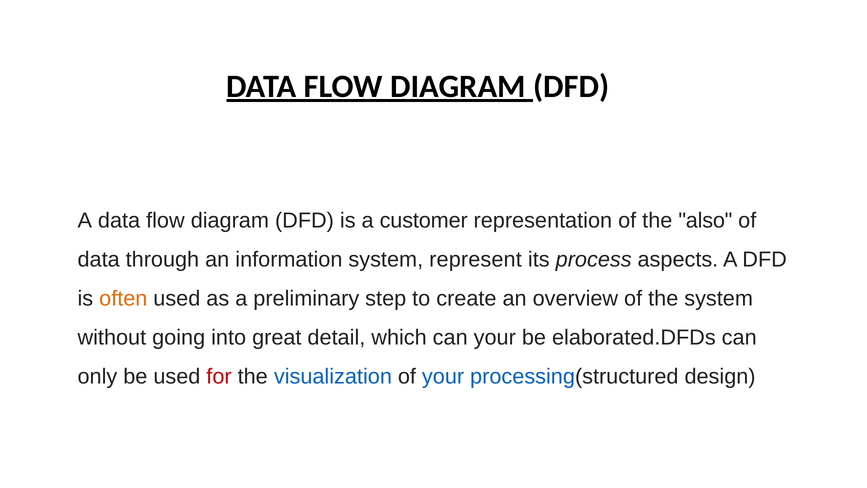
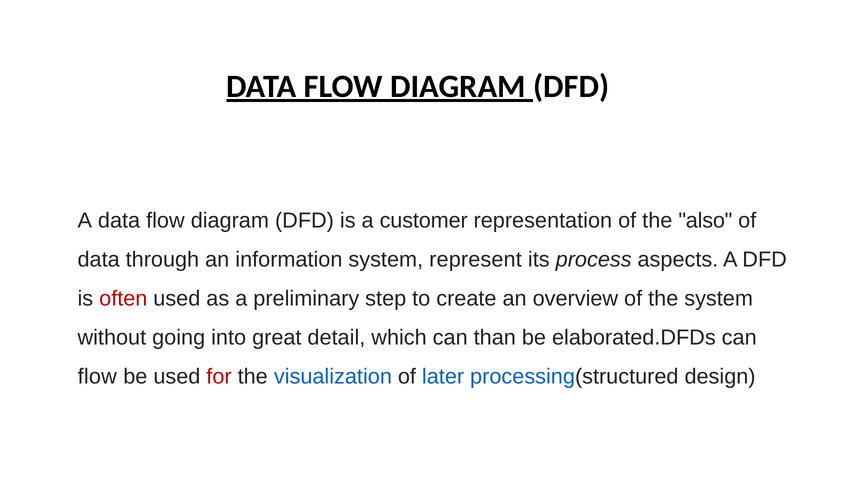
often colour: orange -> red
can your: your -> than
only at (97, 376): only -> flow
of your: your -> later
